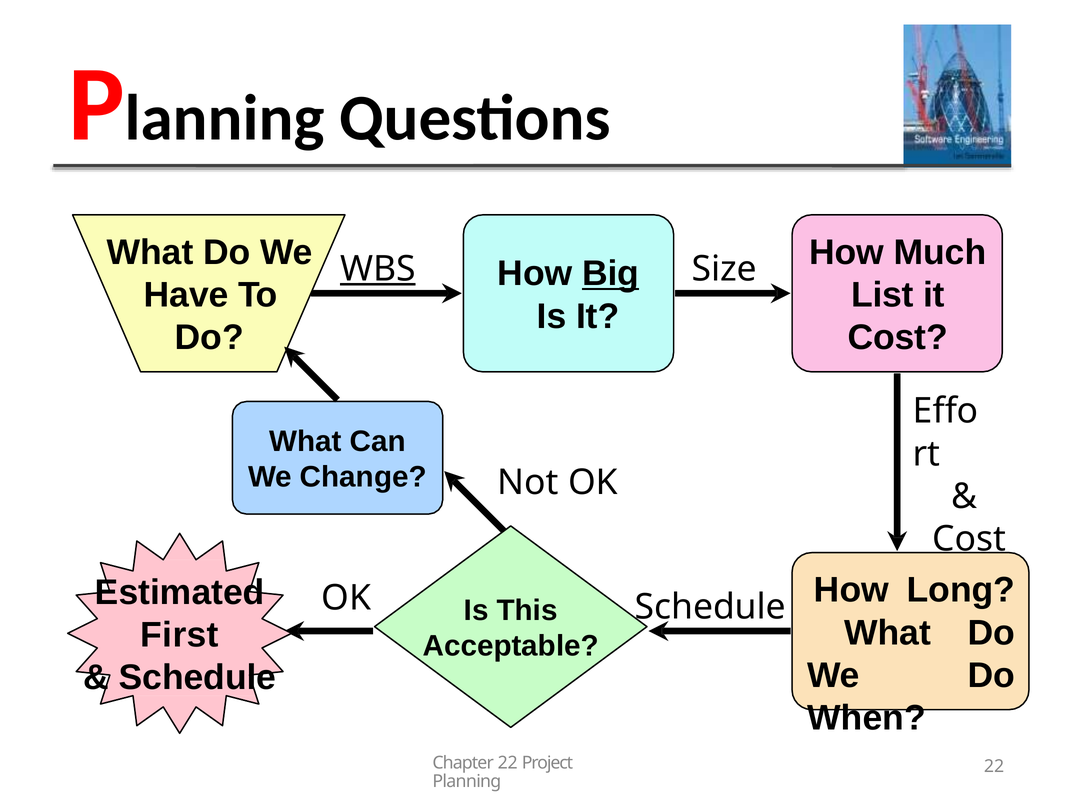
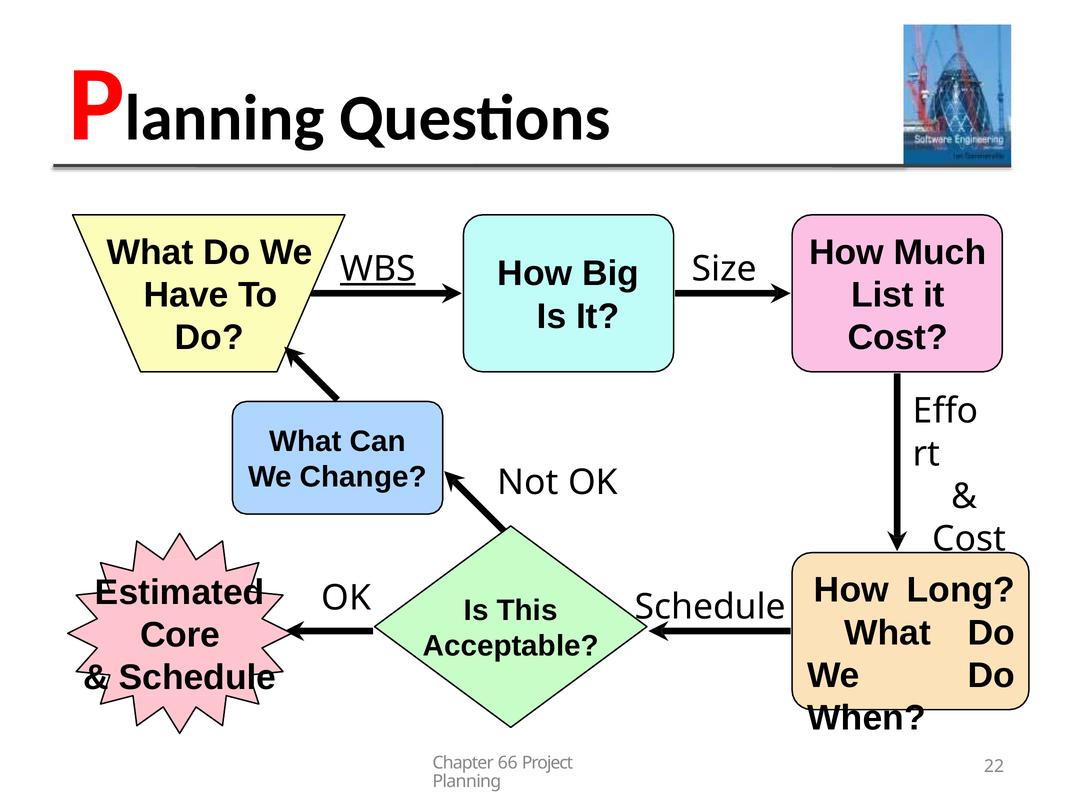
Big underline: present -> none
First: First -> Core
Chapter 22: 22 -> 66
